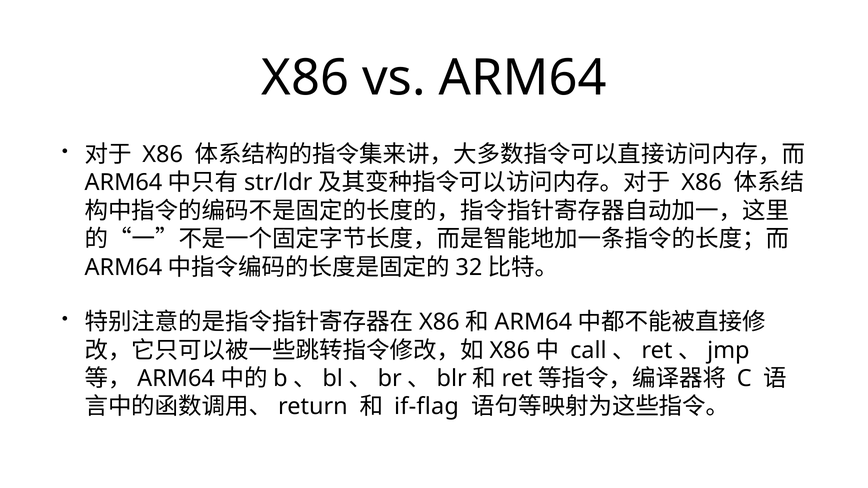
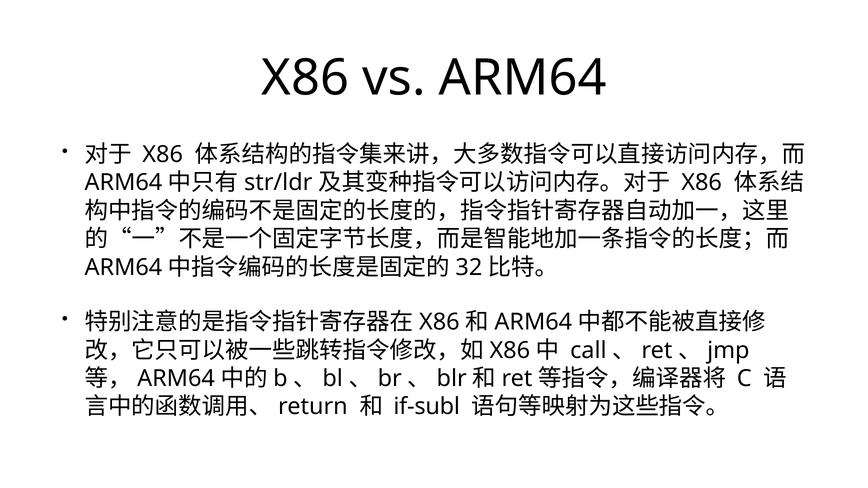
if-flag: if-flag -> if-subl
